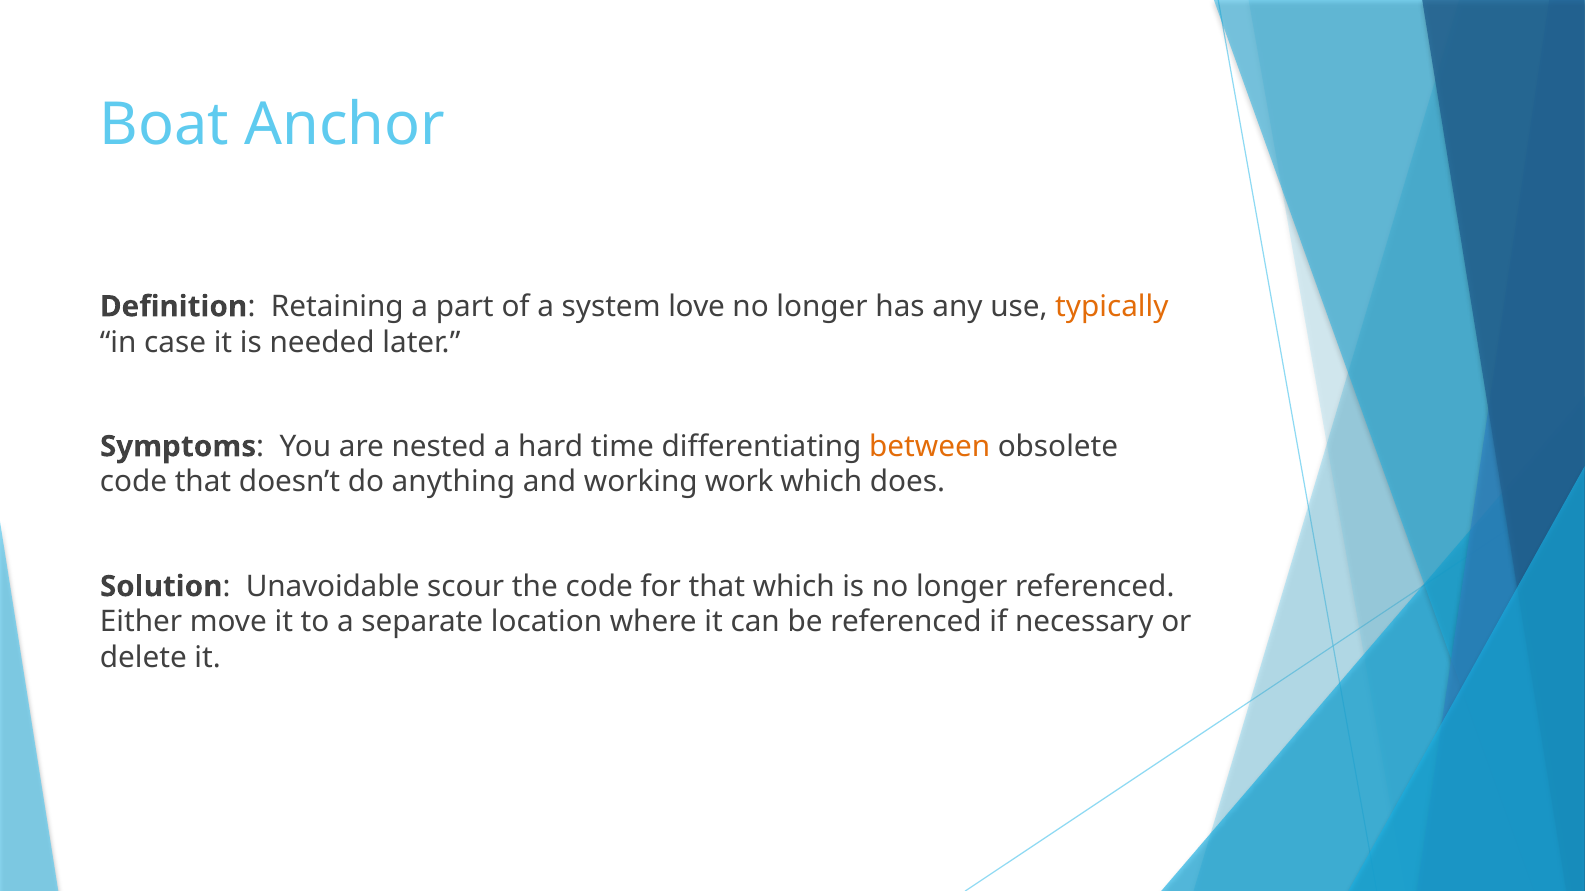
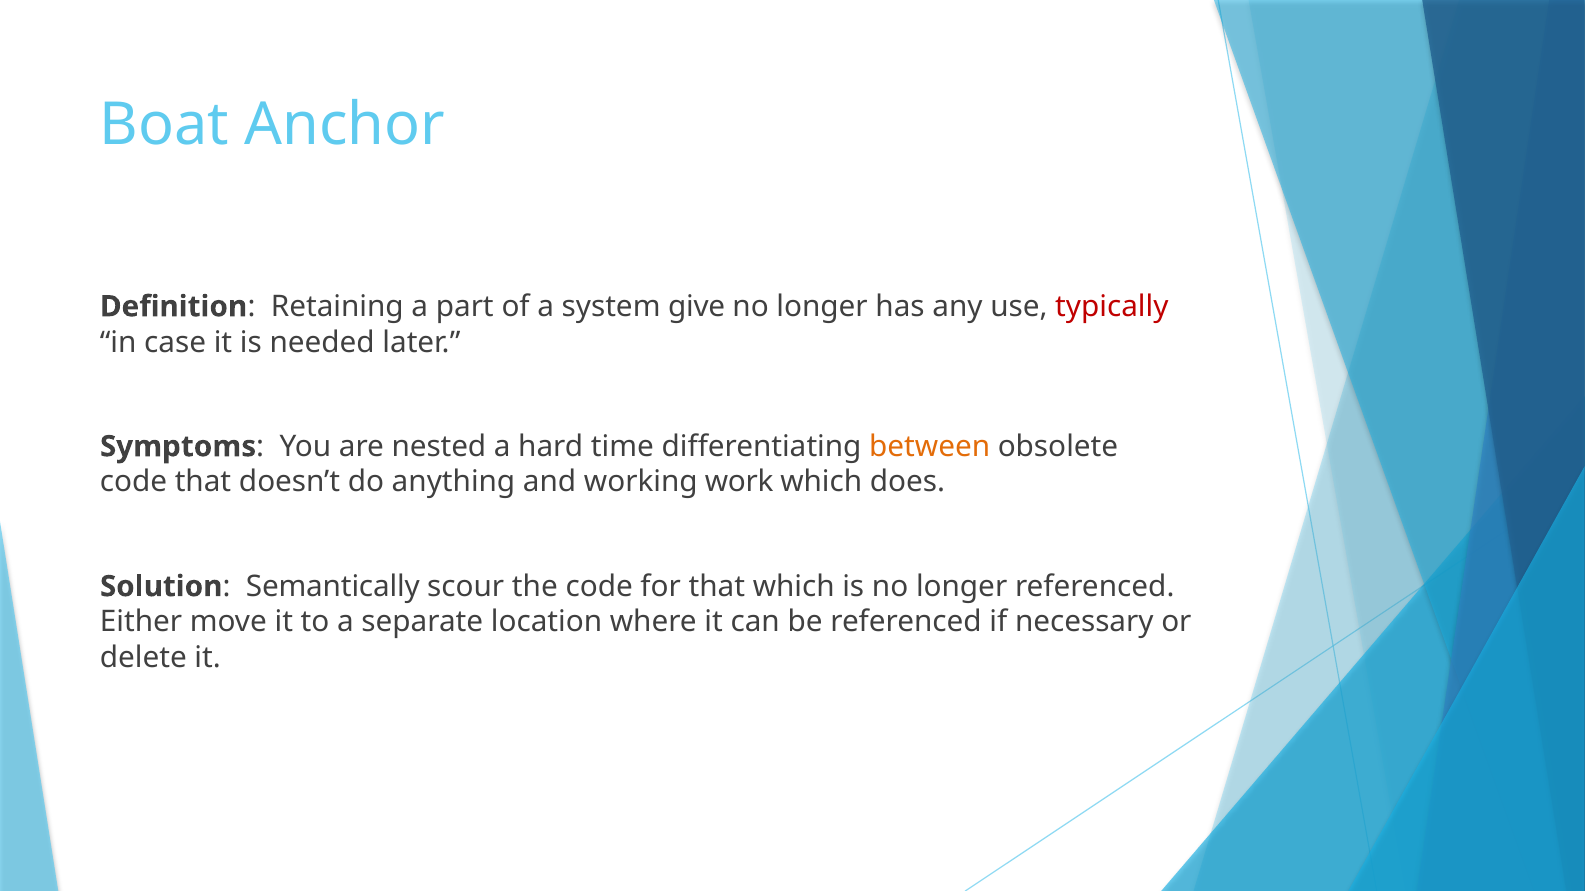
love: love -> give
typically colour: orange -> red
Unavoidable: Unavoidable -> Semantically
